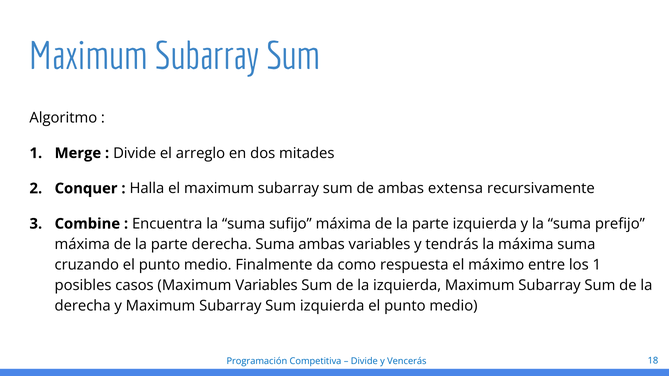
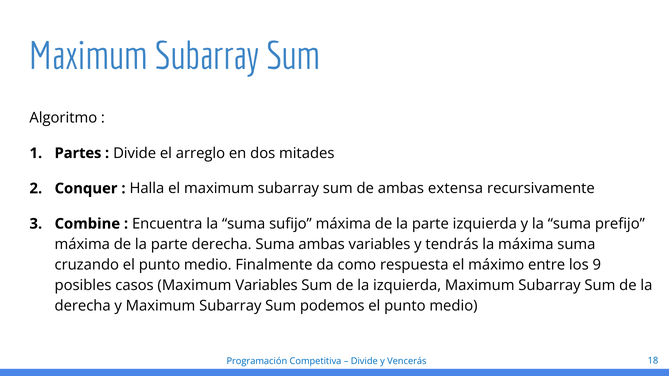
Merge: Merge -> Partes
los 1: 1 -> 9
Sum izquierda: izquierda -> podemos
